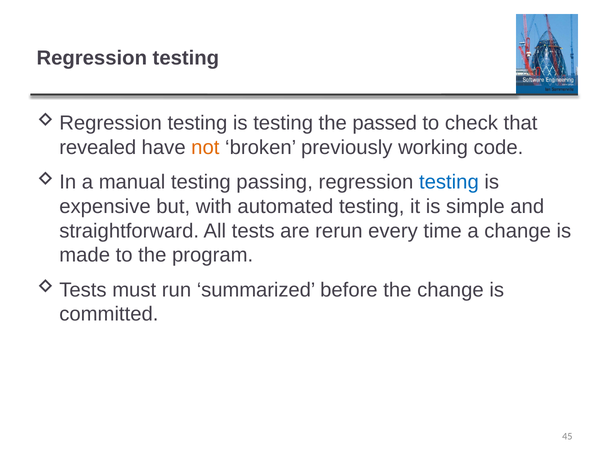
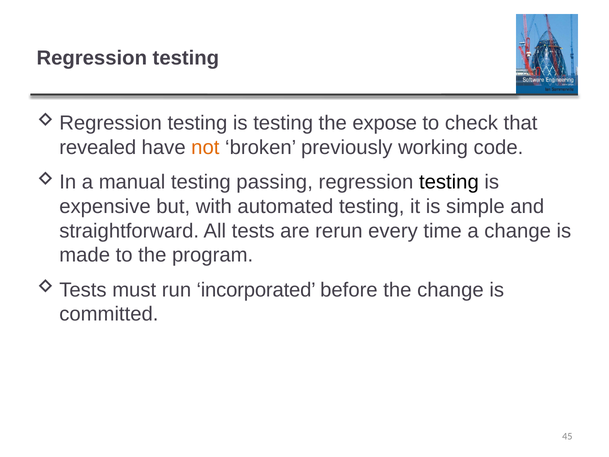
passed: passed -> expose
testing at (449, 182) colour: blue -> black
summarized: summarized -> incorporated
